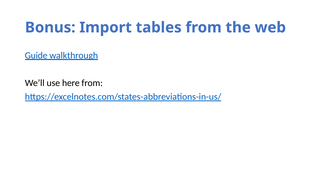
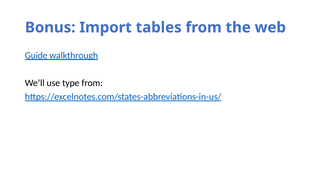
here: here -> type
